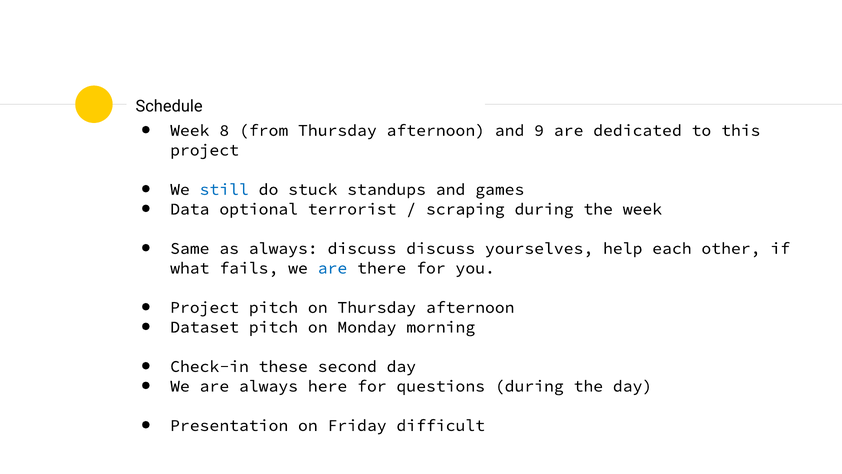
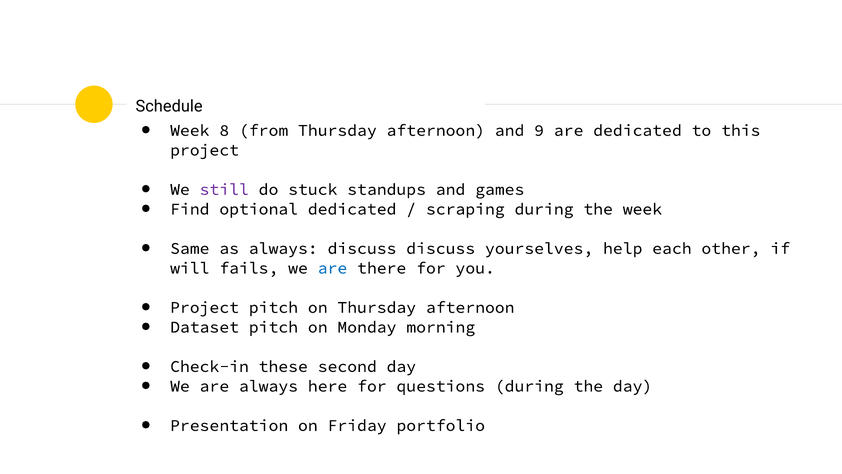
still colour: blue -> purple
Data: Data -> Find
optional terrorist: terrorist -> dedicated
what: what -> will
difficult: difficult -> portfolio
